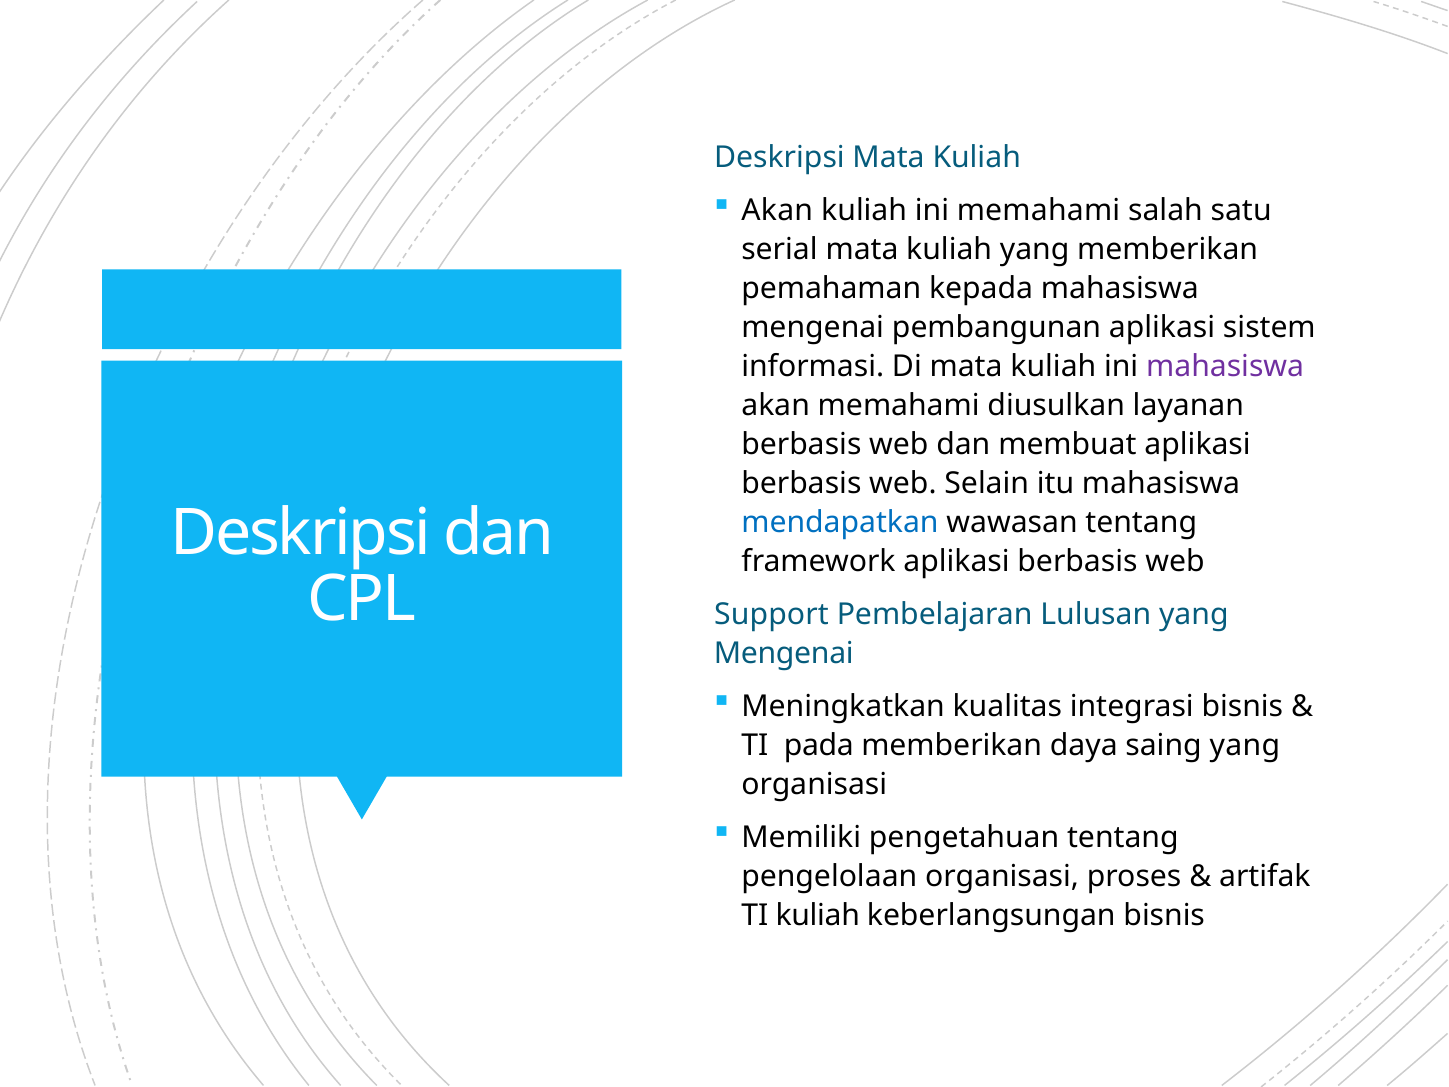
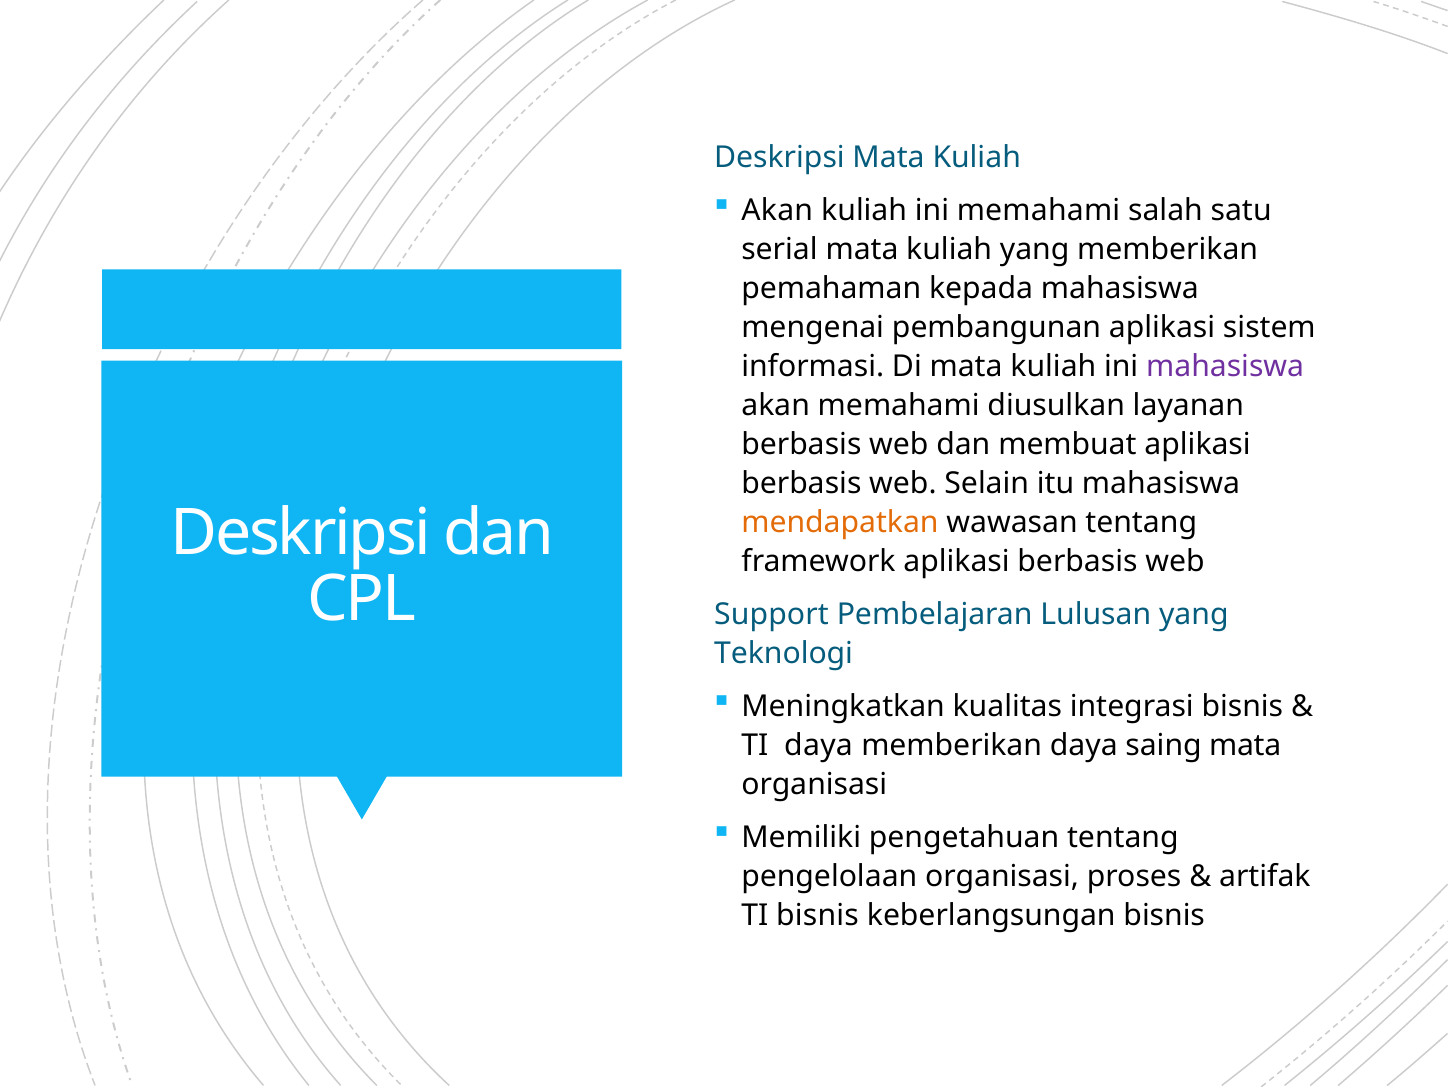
mendapatkan colour: blue -> orange
Mengenai at (784, 654): Mengenai -> Teknologi
TI pada: pada -> daya
saing yang: yang -> mata
TI kuliah: kuliah -> bisnis
